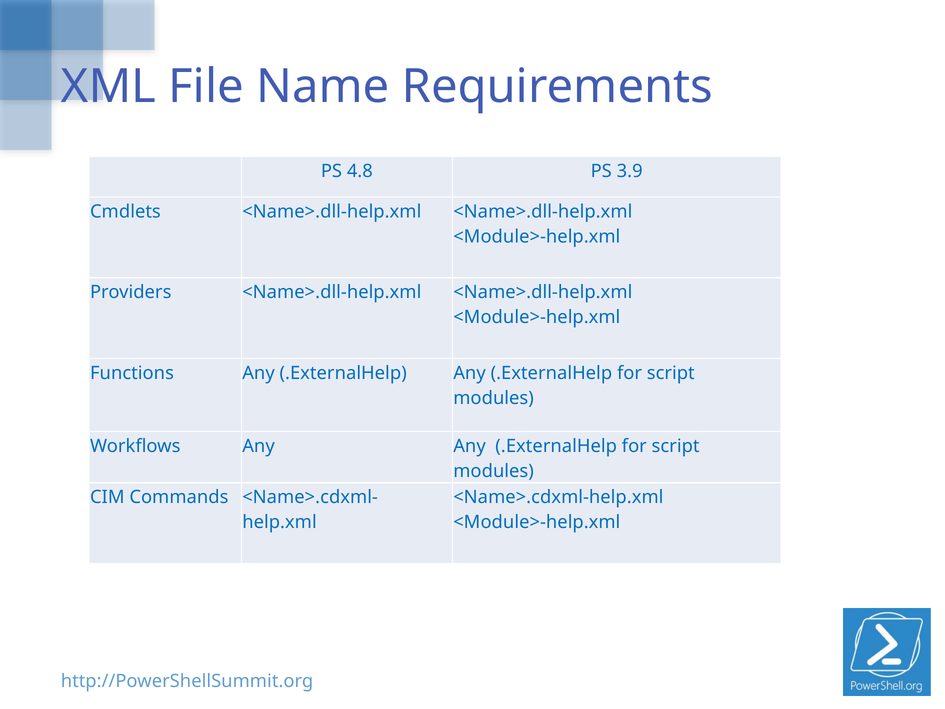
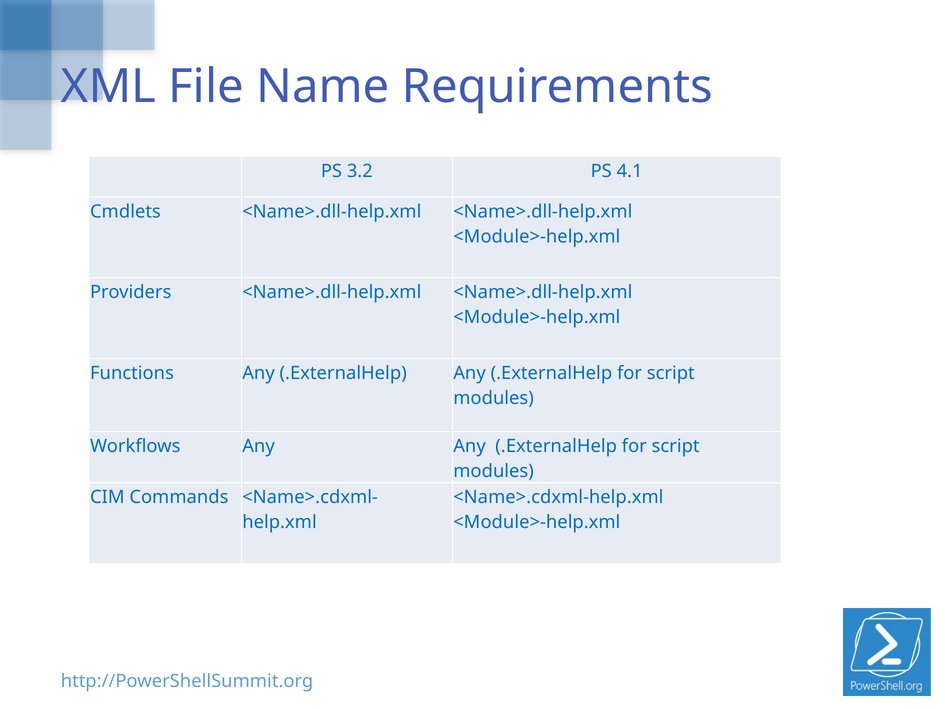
4.8: 4.8 -> 3.2
3.9: 3.9 -> 4.1
